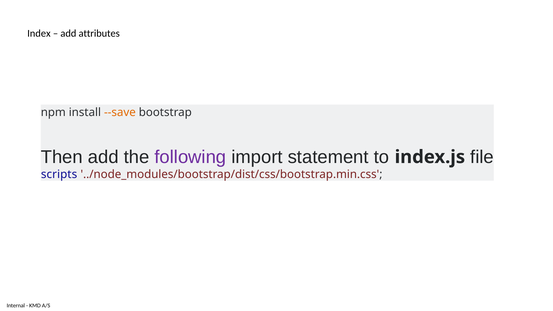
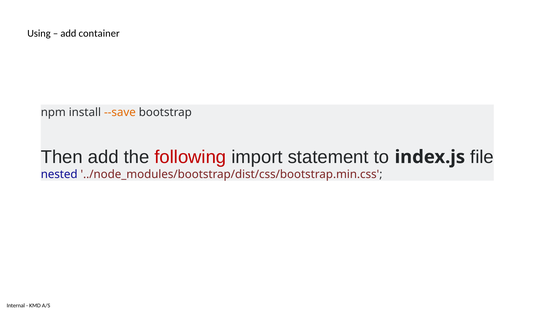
Index: Index -> Using
attributes: attributes -> container
following colour: purple -> red
scripts: scripts -> nested
